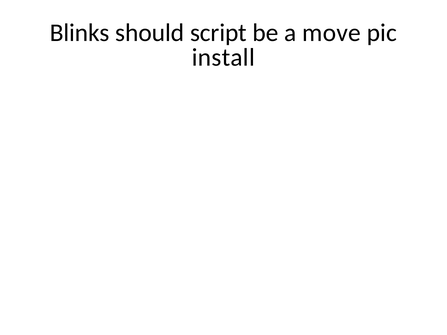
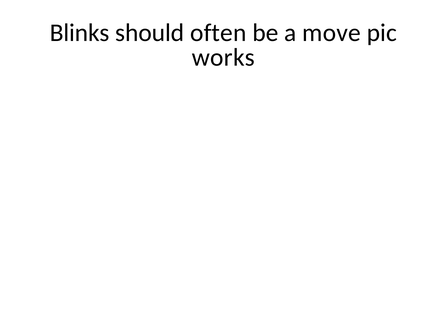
script: script -> often
install: install -> works
